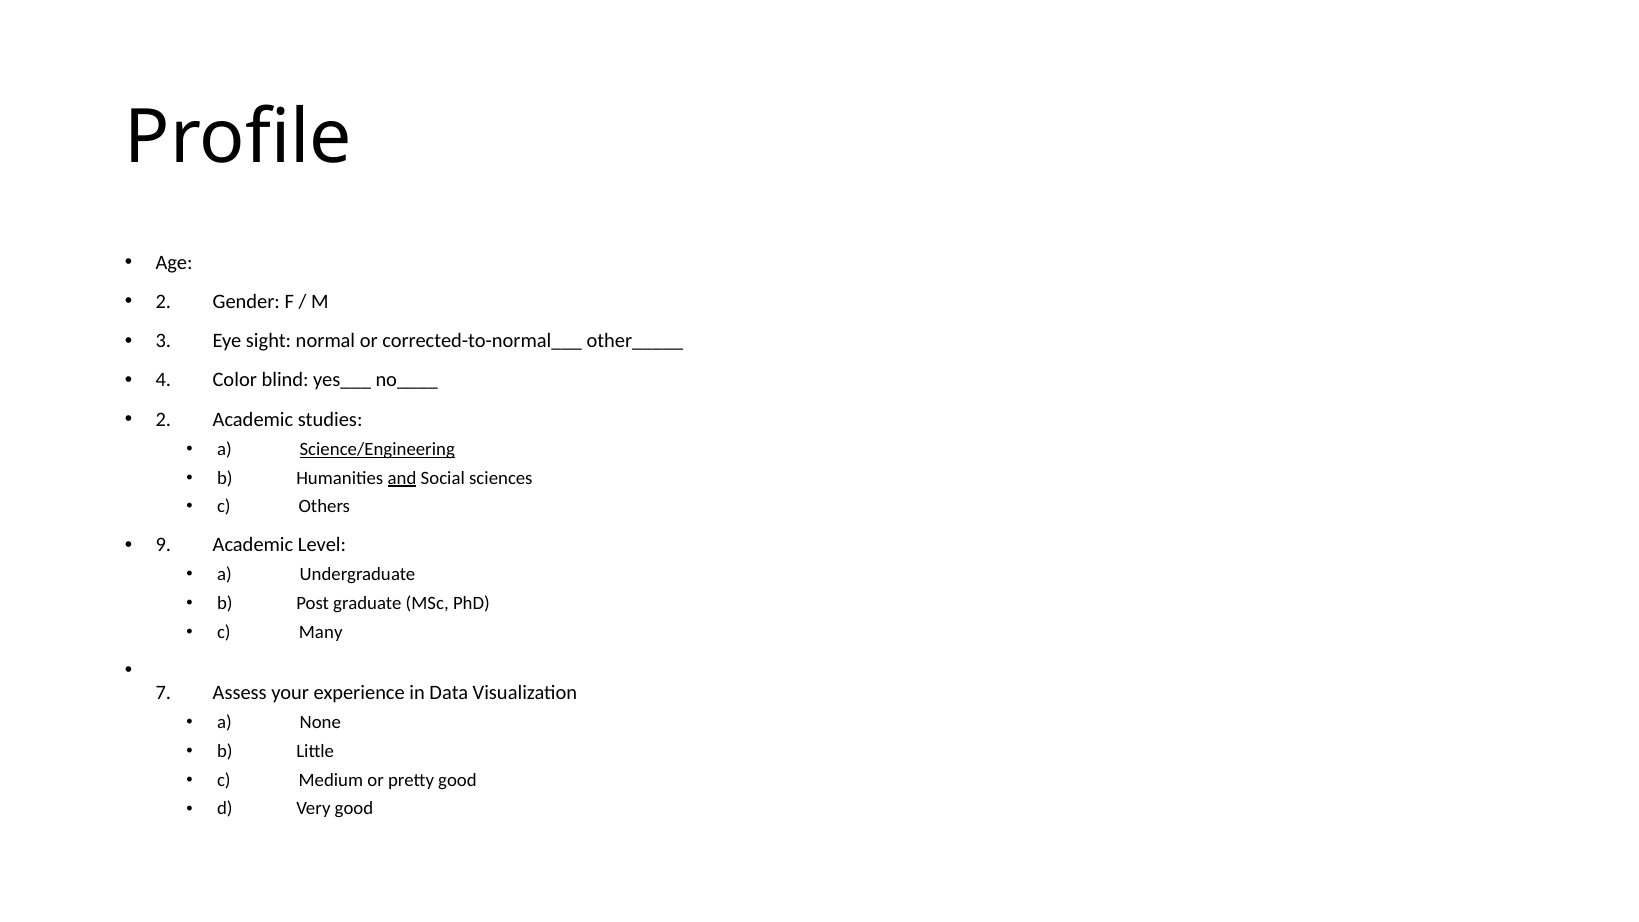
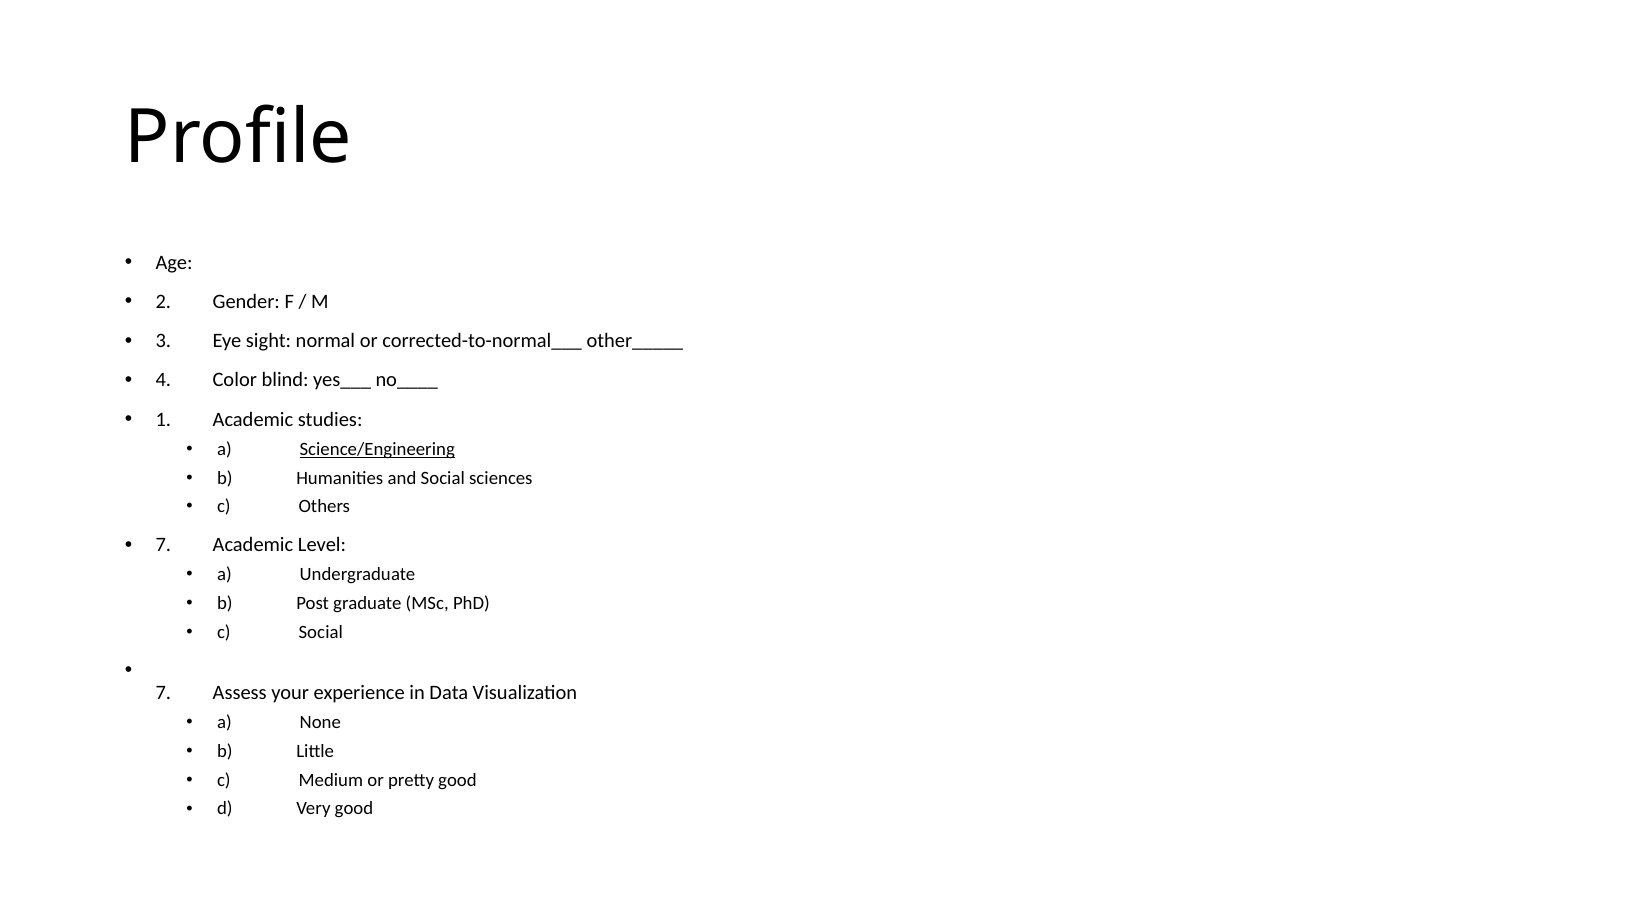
2 at (163, 419): 2 -> 1
and underline: present -> none
9 at (163, 545): 9 -> 7
c Many: Many -> Social
